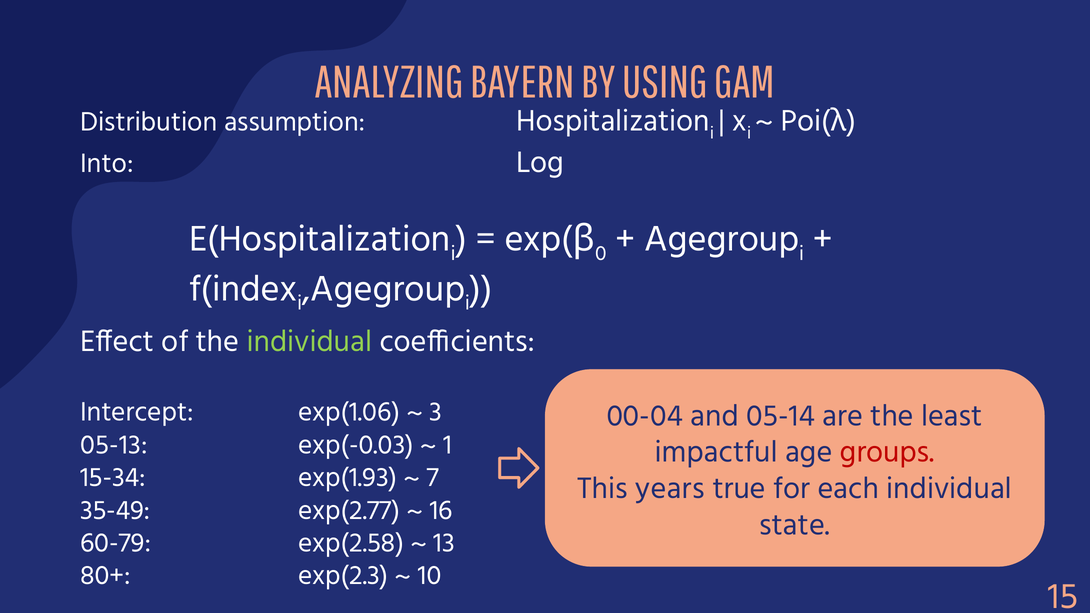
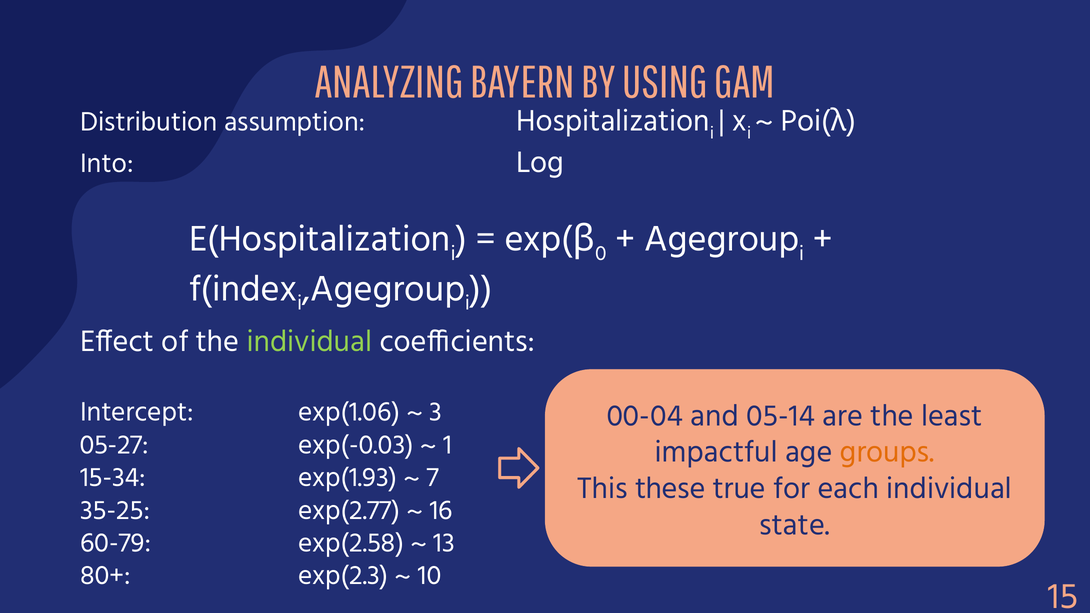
05-13: 05-13 -> 05-27
groups colour: red -> orange
years: years -> these
35-49: 35-49 -> 35-25
